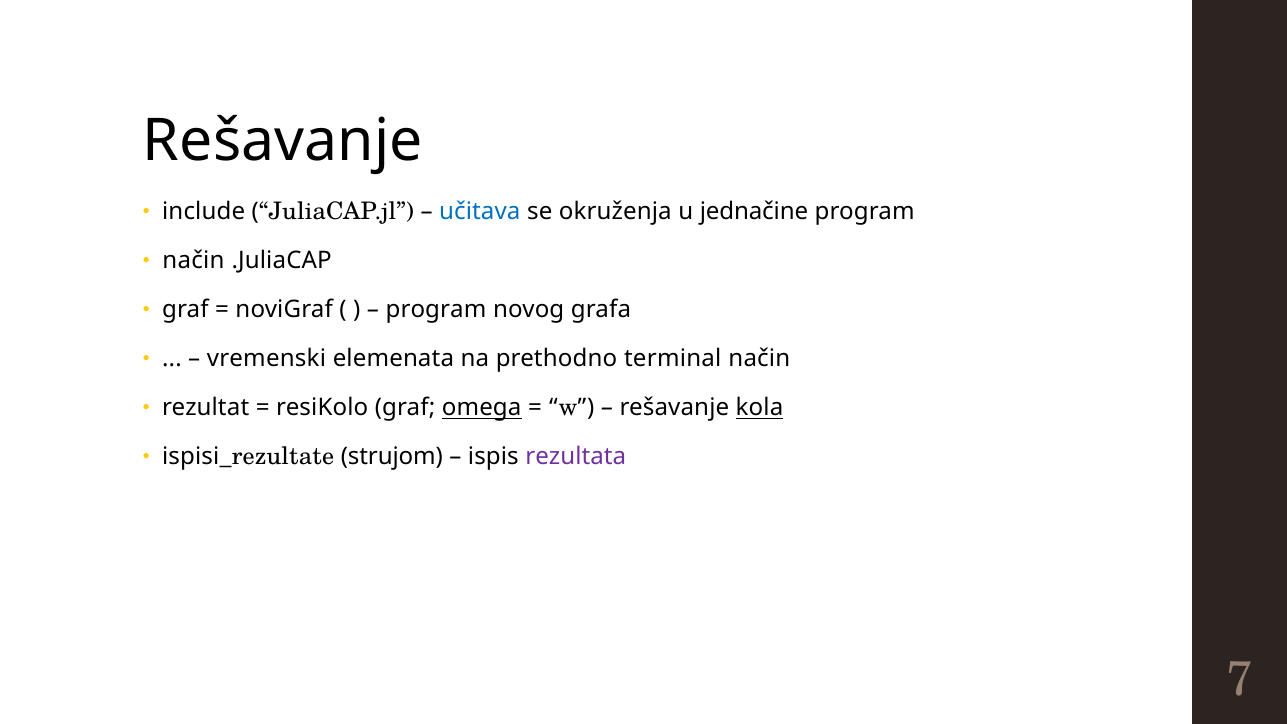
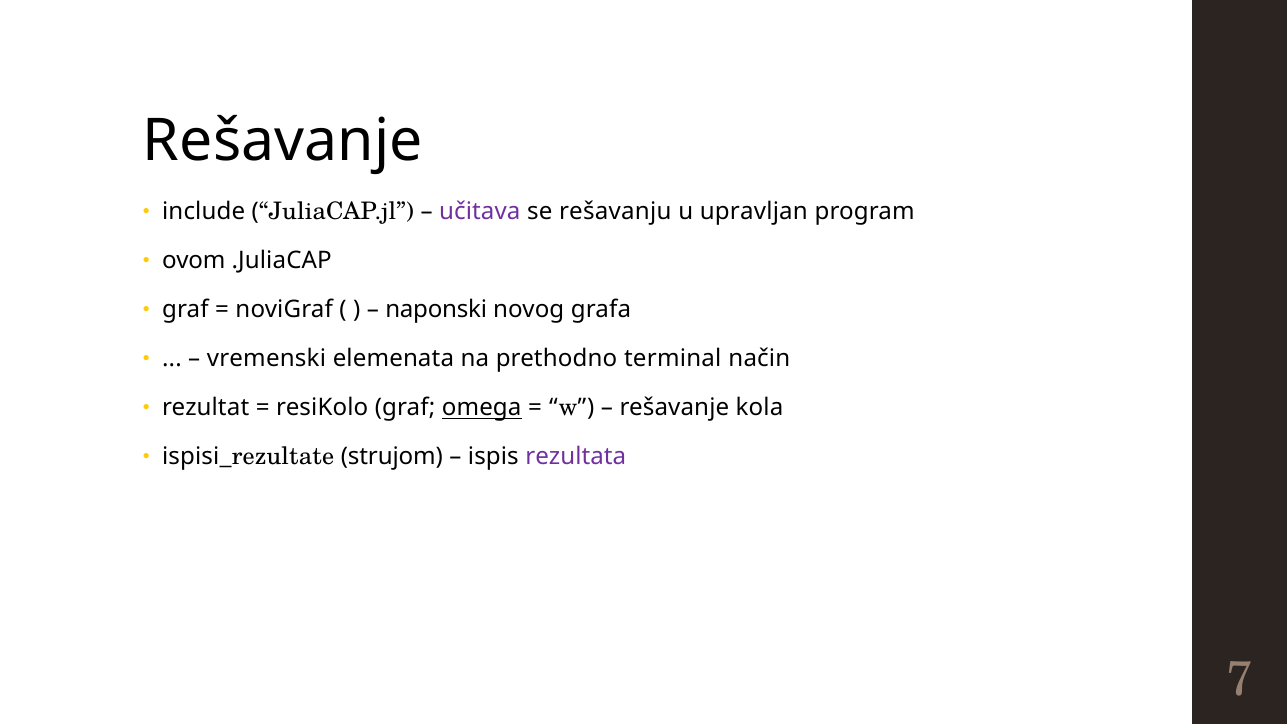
učitava colour: blue -> purple
okruženja: okruženja -> rešavanju
jednačine: jednačine -> upravljan
način at (193, 261): način -> ovom
program at (436, 310): program -> naponski
kola underline: present -> none
